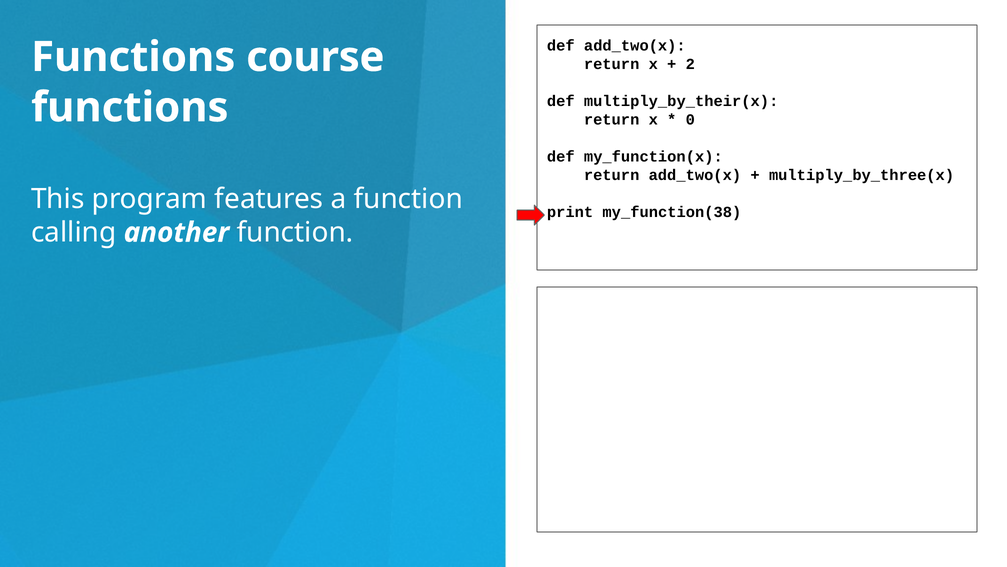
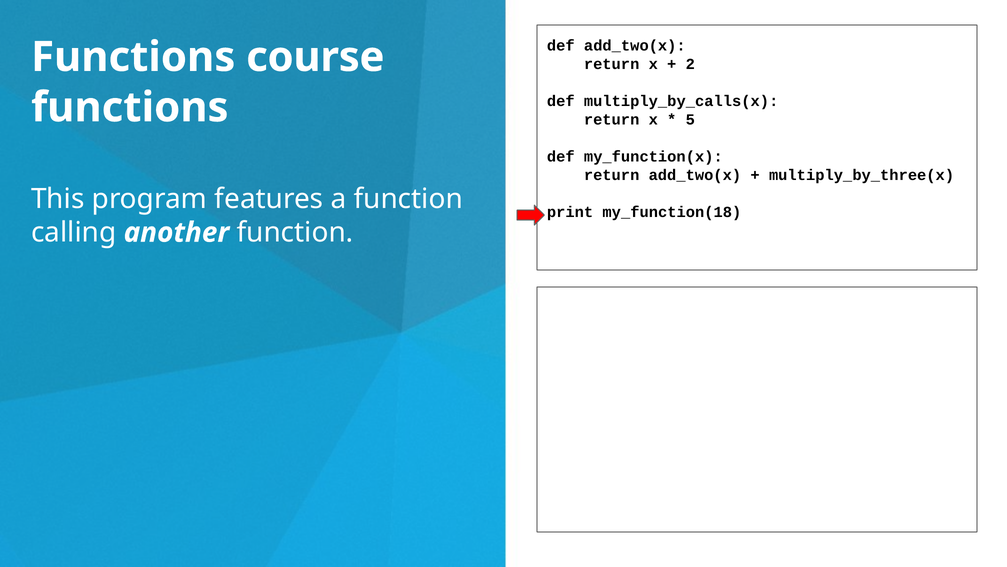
multiply_by_their(x: multiply_by_their(x -> multiply_by_calls(x
0: 0 -> 5
my_function(38: my_function(38 -> my_function(18
